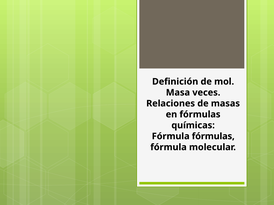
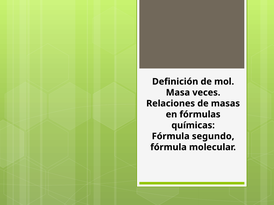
Fórmula fórmulas: fórmulas -> segundo
